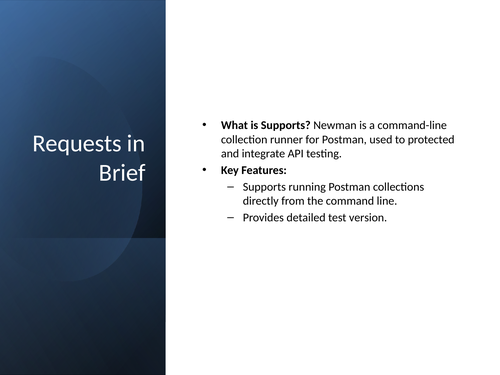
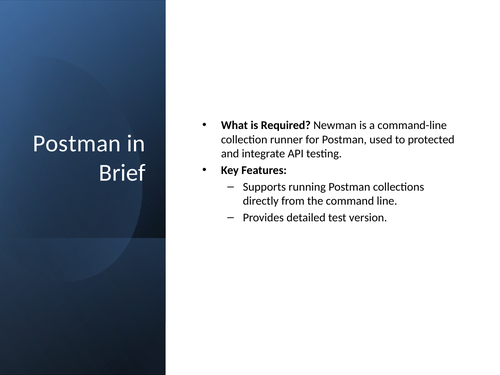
is Supports: Supports -> Required
Requests at (77, 144): Requests -> Postman
